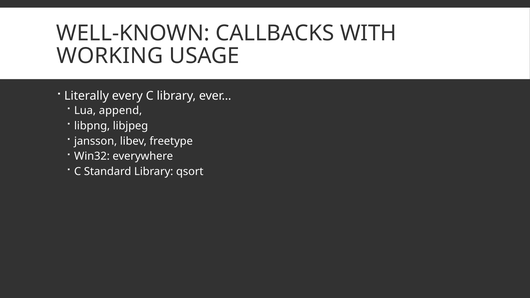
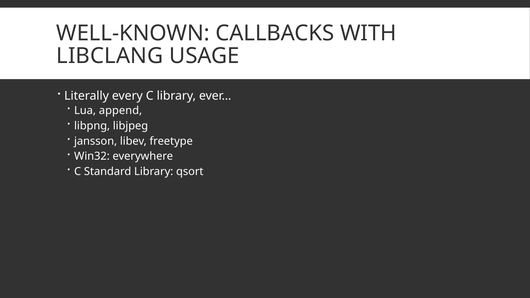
WORKING: WORKING -> LIBCLANG
